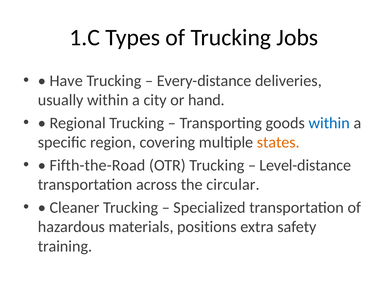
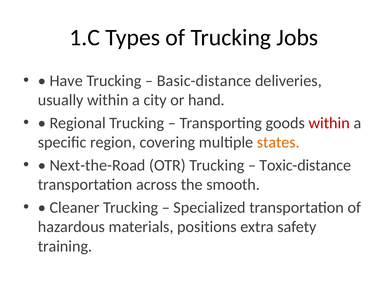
Every-distance: Every-distance -> Basic-distance
within at (329, 123) colour: blue -> red
Fifth-the-Road: Fifth-the-Road -> Next-the-Road
Level-distance: Level-distance -> Toxic-distance
circular: circular -> smooth
